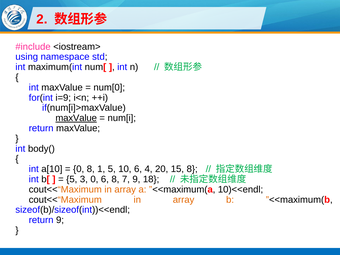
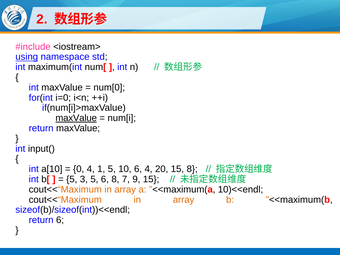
using underline: none -> present
i=9: i=9 -> i=0
body(: body( -> input(
0 8: 8 -> 4
3 0: 0 -> 5
9 18: 18 -> 15
return 9: 9 -> 6
